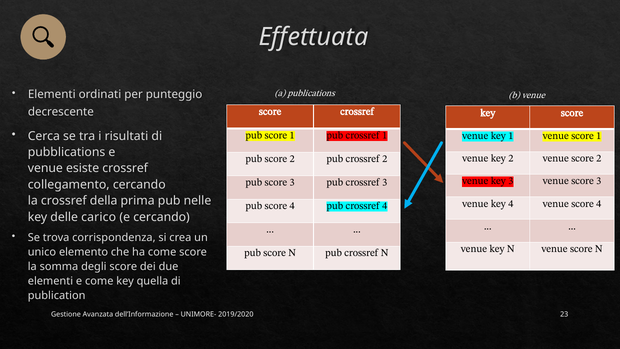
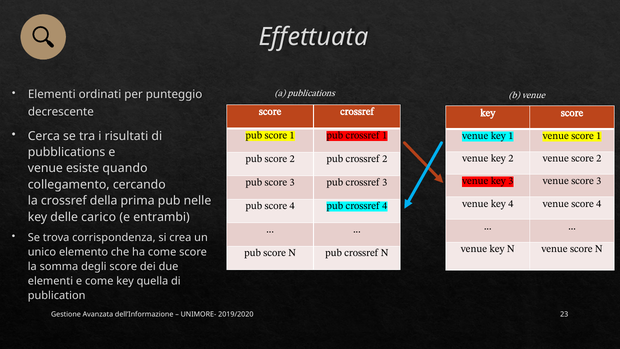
esiste crossref: crossref -> quando
e cercando: cercando -> entrambi
